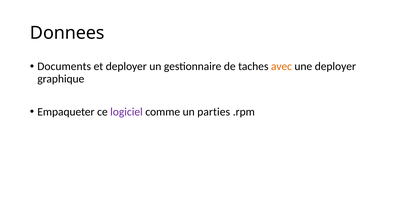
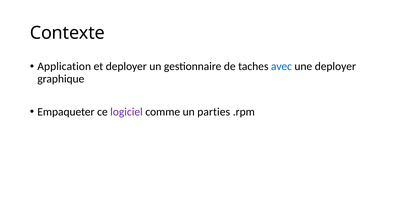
Donnees: Donnees -> Contexte
Documents: Documents -> Application
avec colour: orange -> blue
